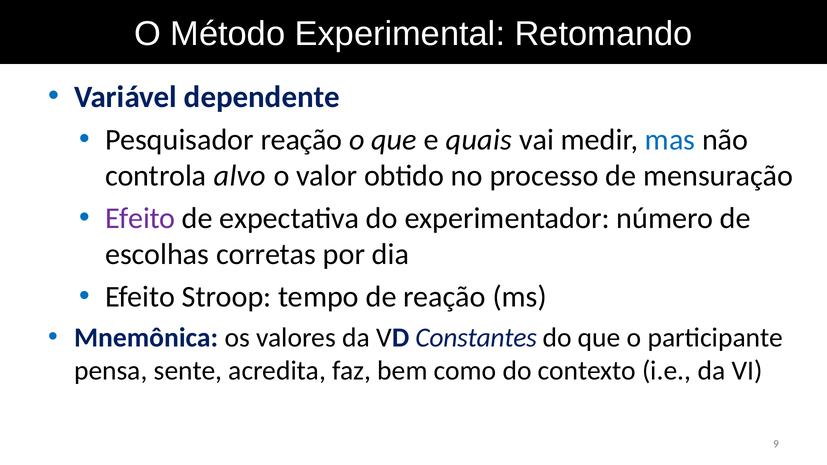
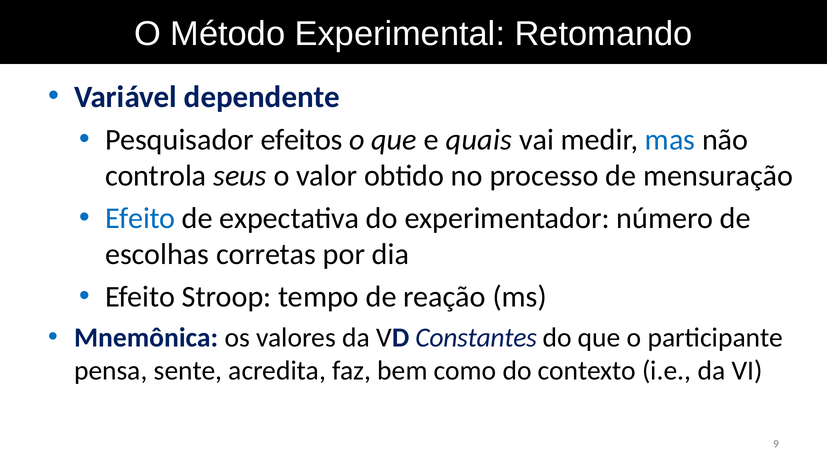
Pesquisador reação: reação -> efeitos
alvo: alvo -> seus
Efeito at (140, 218) colour: purple -> blue
